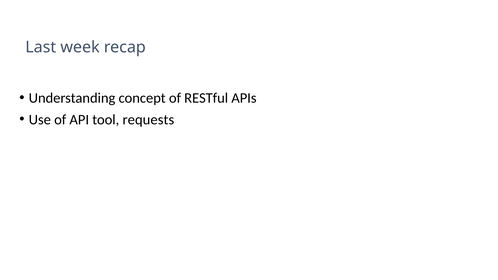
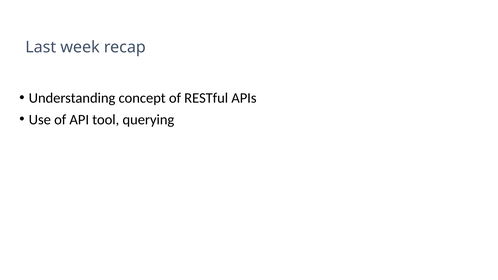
requests: requests -> querying
